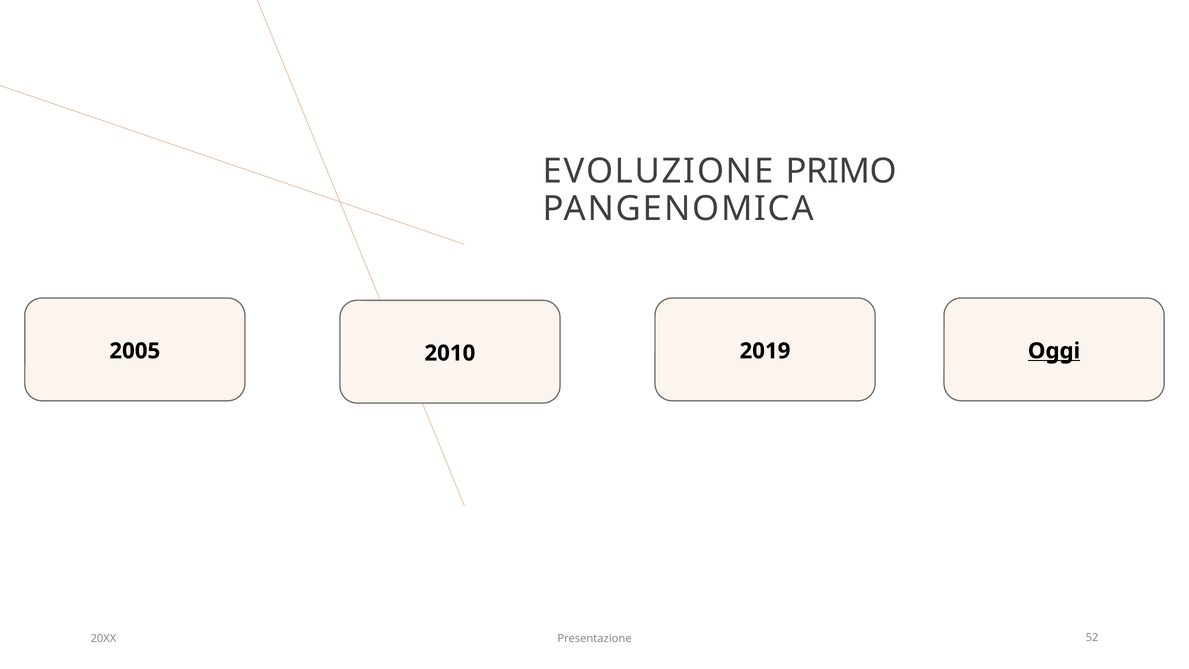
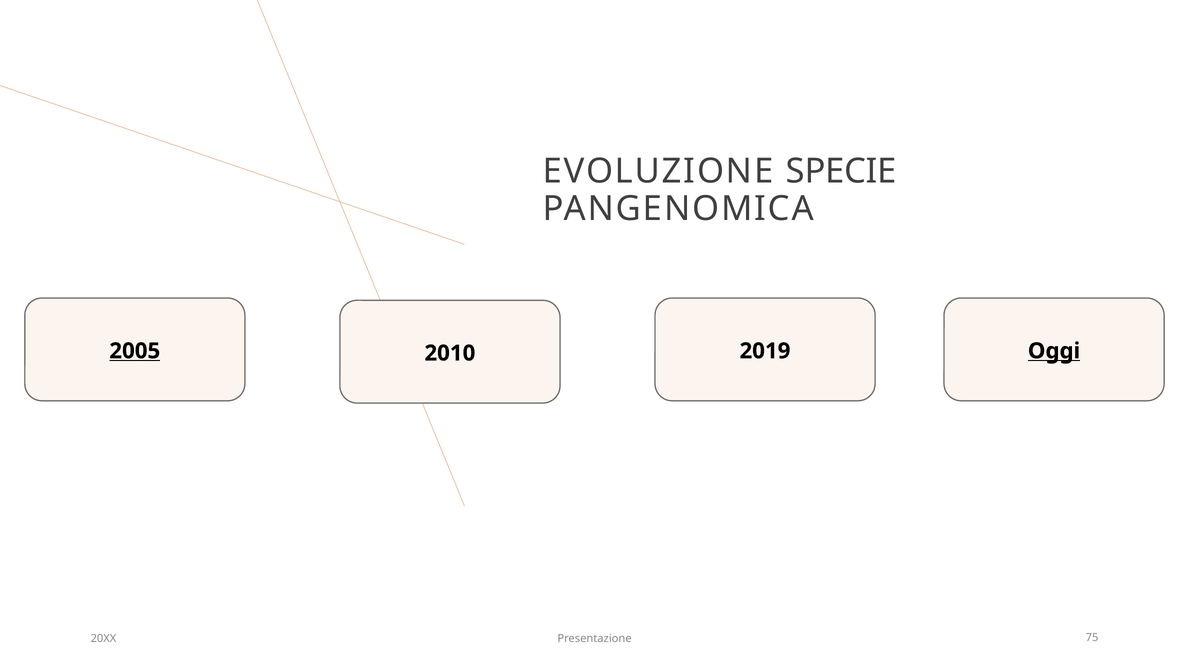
EVOLUZIONE PRIMO: PRIMO -> SPECIE
2005 underline: none -> present
52: 52 -> 75
